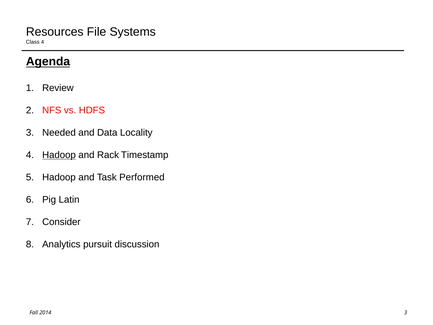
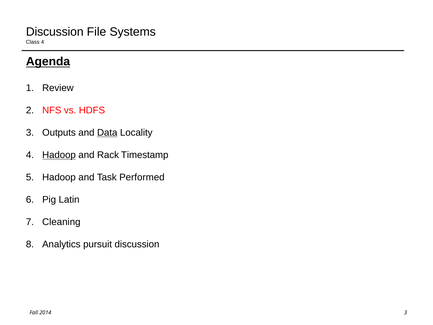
Resources at (55, 32): Resources -> Discussion
Needed: Needed -> Outputs
Data underline: none -> present
Consider: Consider -> Cleaning
